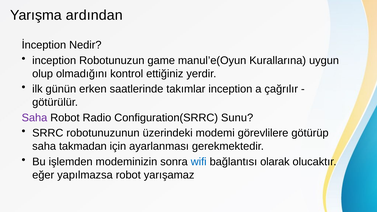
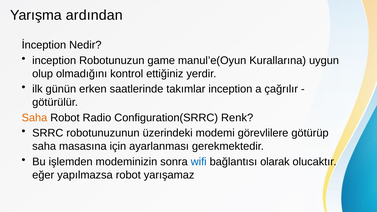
Saha at (34, 118) colour: purple -> orange
Sunu: Sunu -> Renk
takmadan: takmadan -> masasına
